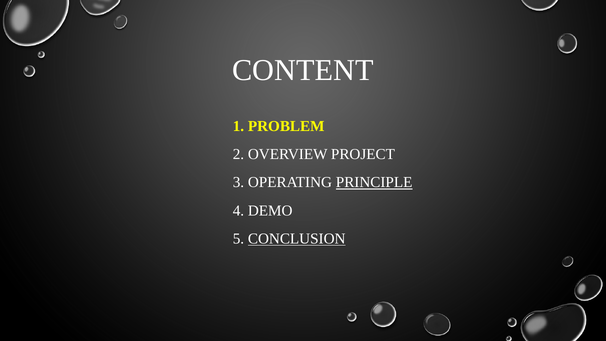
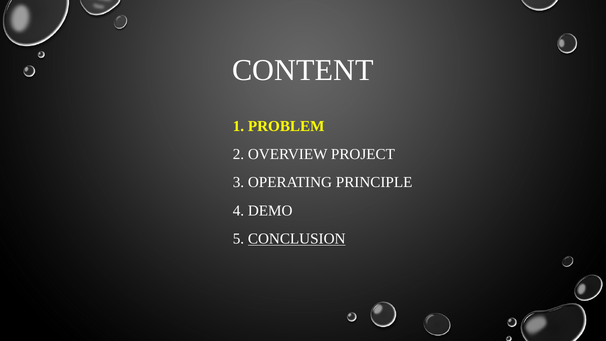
PRINCIPLE underline: present -> none
